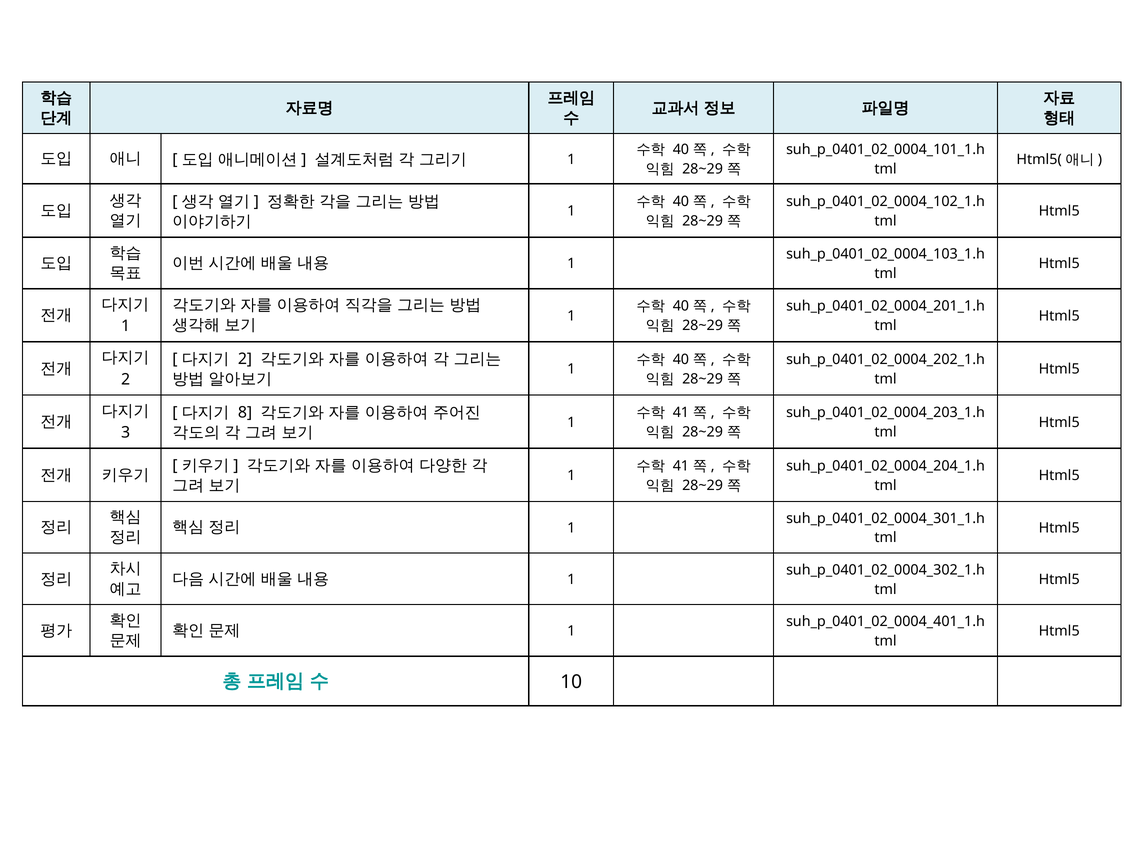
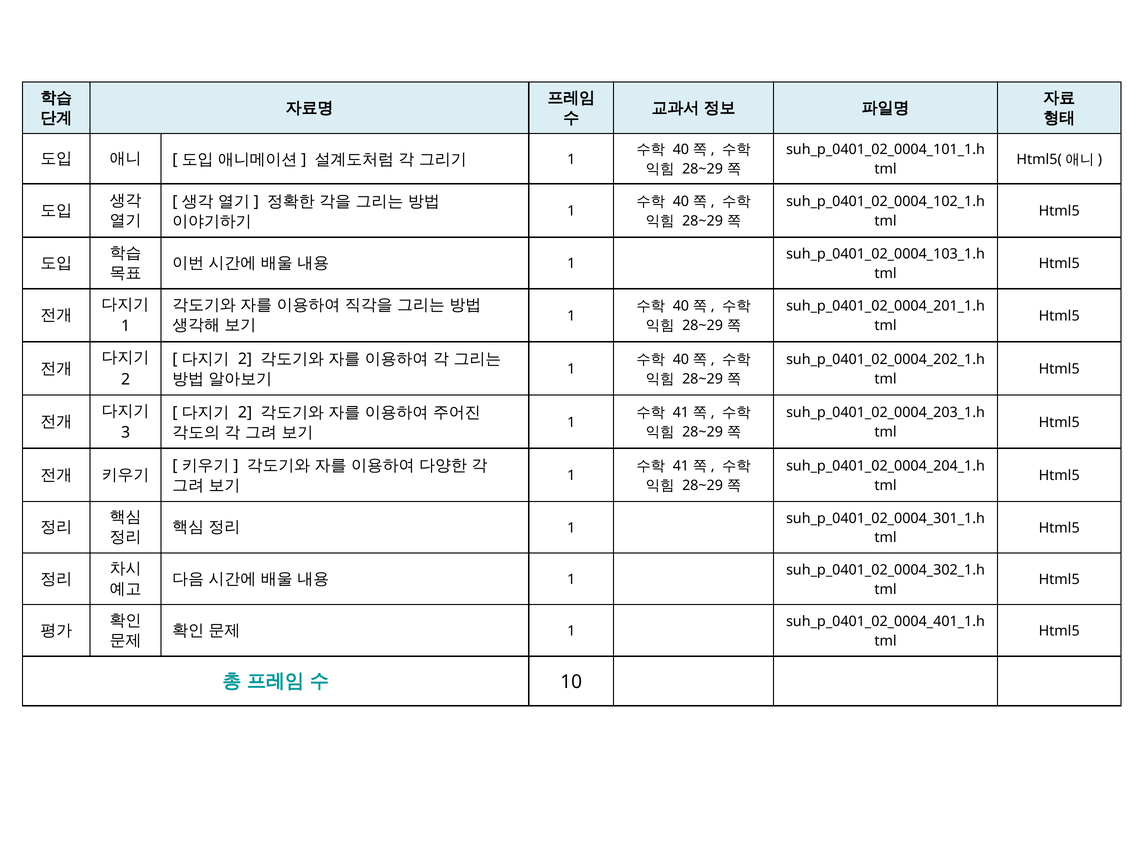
8 at (245, 412): 8 -> 2
